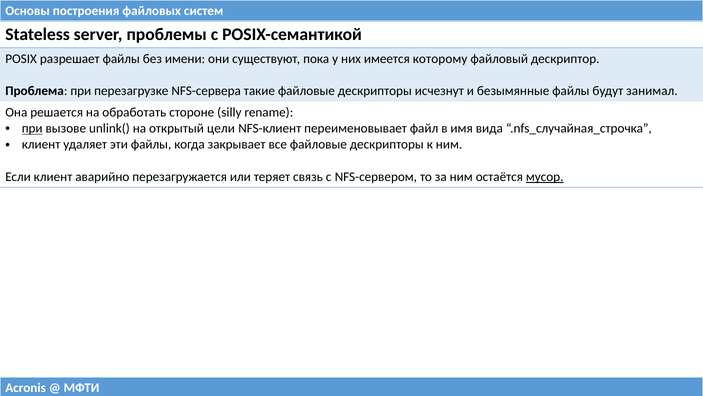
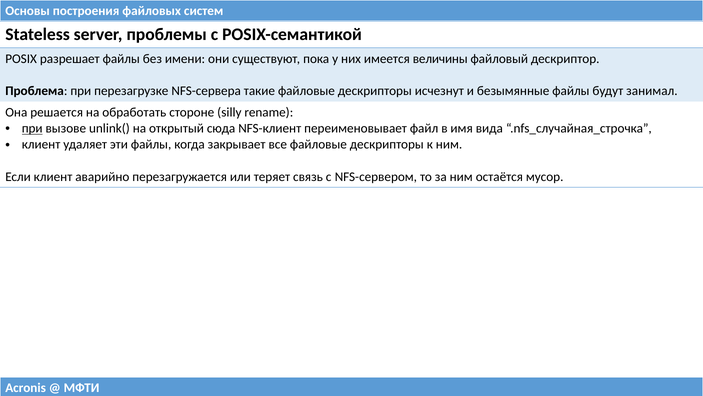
которому: которому -> величины
цели: цели -> сюда
мусор underline: present -> none
